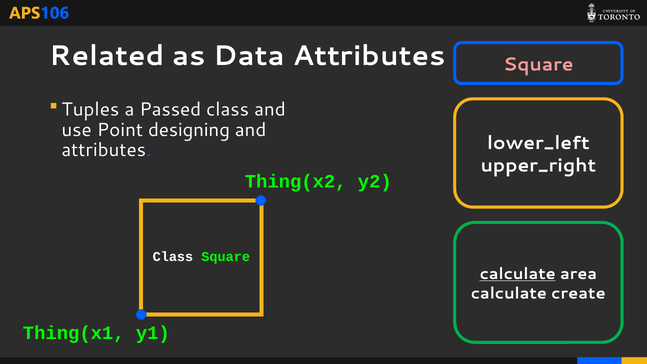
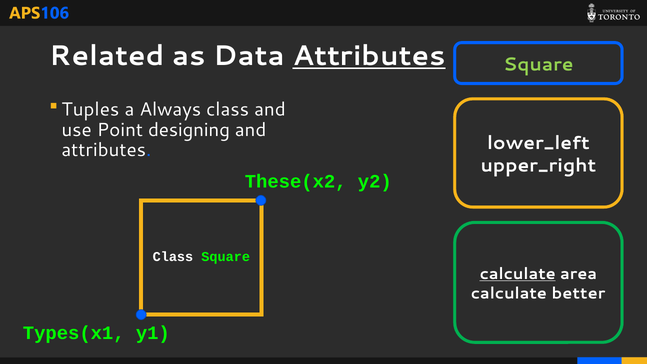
Attributes at (369, 56) underline: none -> present
Square at (538, 64) colour: pink -> light green
Passed: Passed -> Always
Thing(x2: Thing(x2 -> These(x2
create: create -> better
Thing(x1: Thing(x1 -> Types(x1
